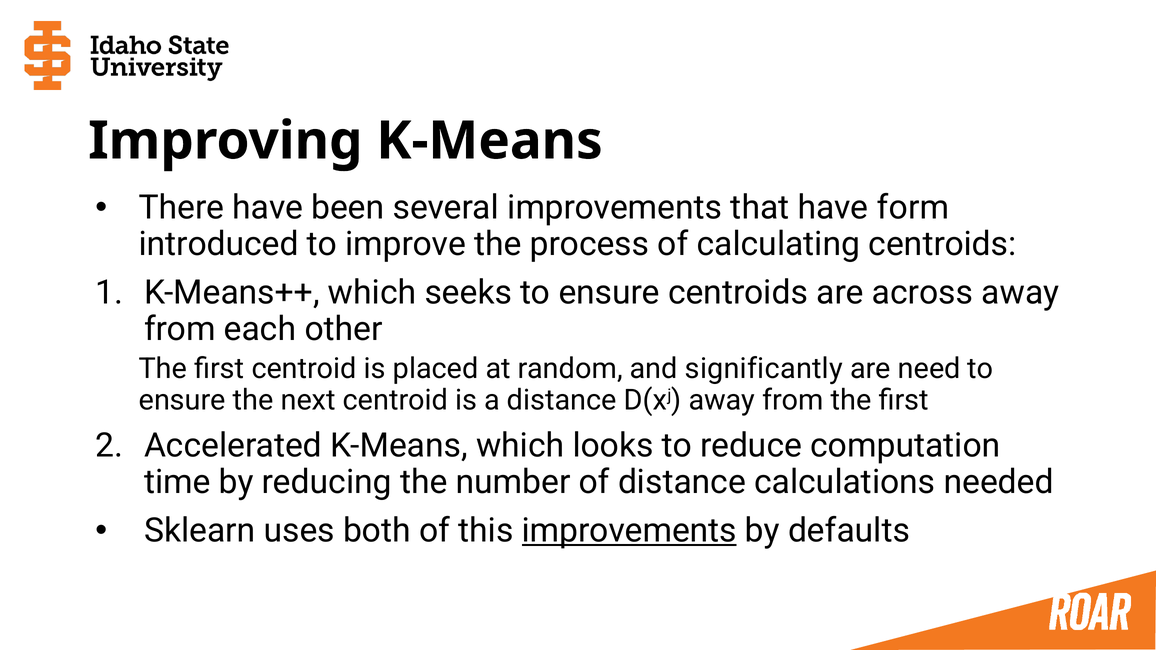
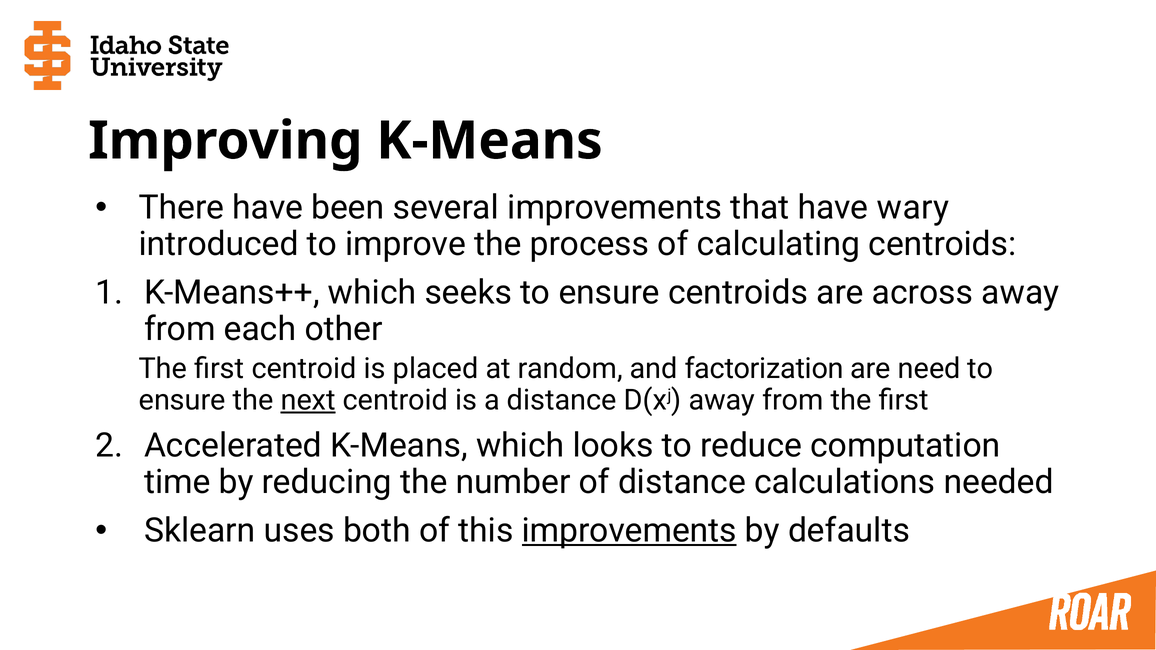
form: form -> wary
significantly: significantly -> factorization
next underline: none -> present
